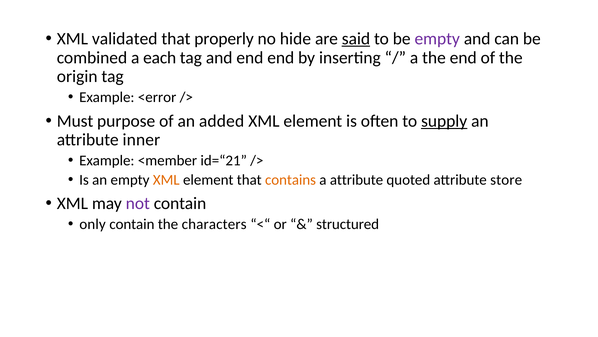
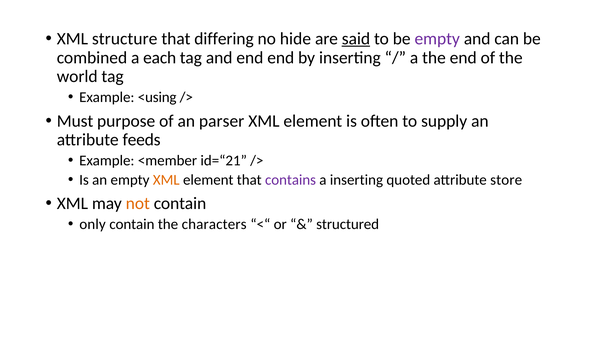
validated: validated -> structure
properly: properly -> differing
origin: origin -> world
<error: <error -> <using
added: added -> parser
supply underline: present -> none
inner: inner -> feeds
contains colour: orange -> purple
a attribute: attribute -> inserting
not colour: purple -> orange
